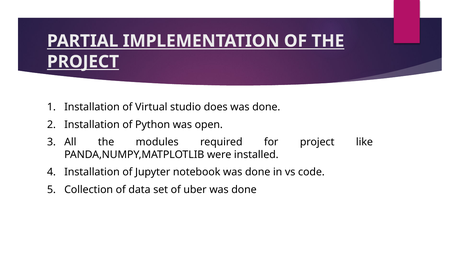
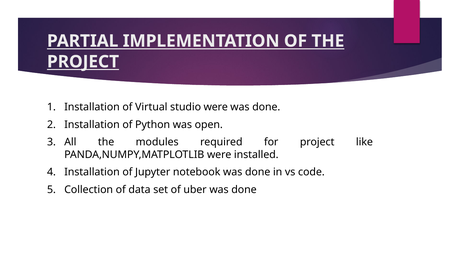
studio does: does -> were
